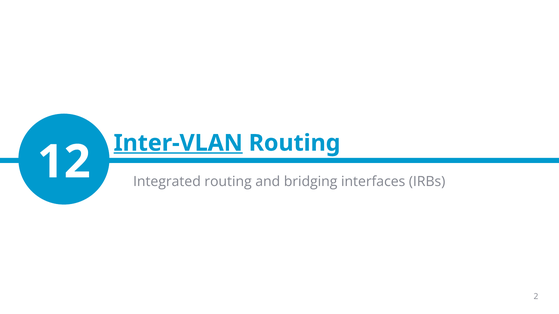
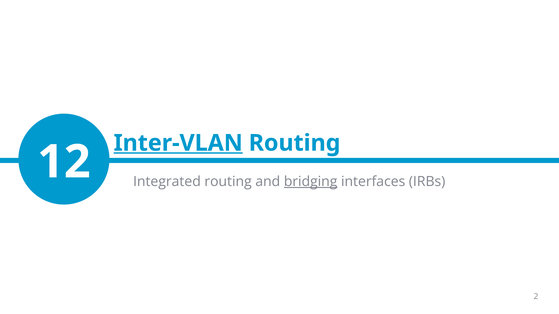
bridging underline: none -> present
